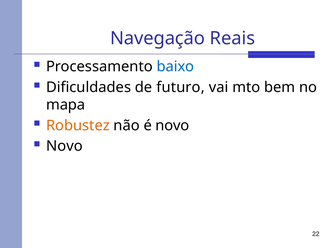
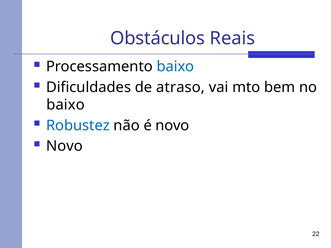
Navegação: Navegação -> Obstáculos
futuro: futuro -> atraso
mapa at (66, 105): mapa -> baixo
Robustez colour: orange -> blue
